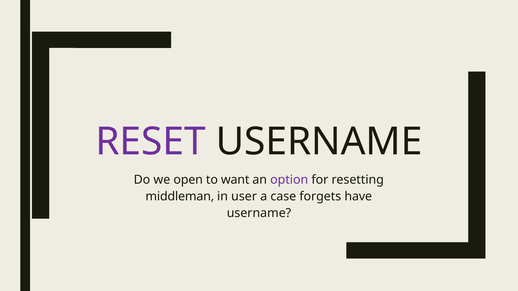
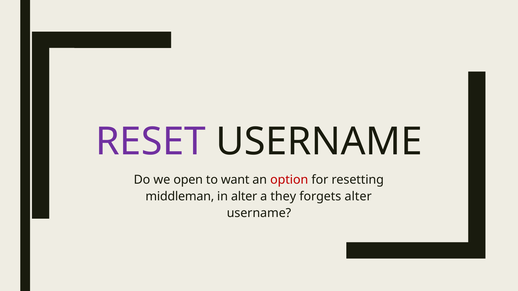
option colour: purple -> red
in user: user -> alter
case: case -> they
forgets have: have -> alter
